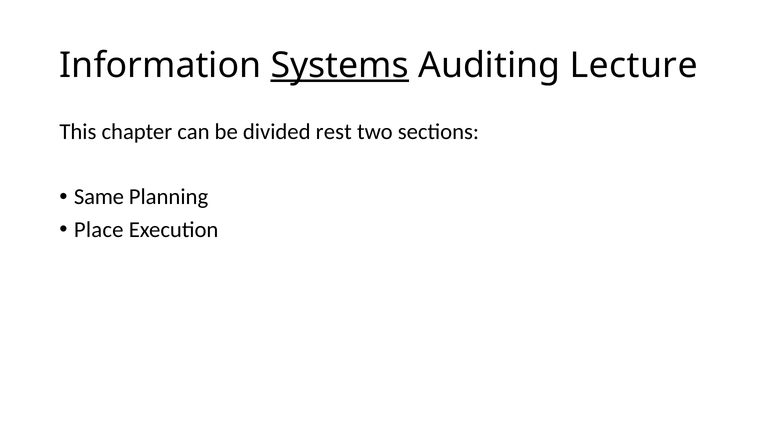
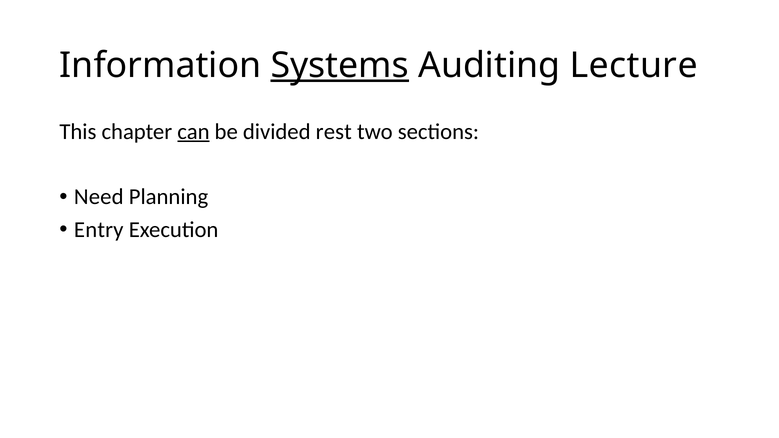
can underline: none -> present
Same: Same -> Need
Place: Place -> Entry
